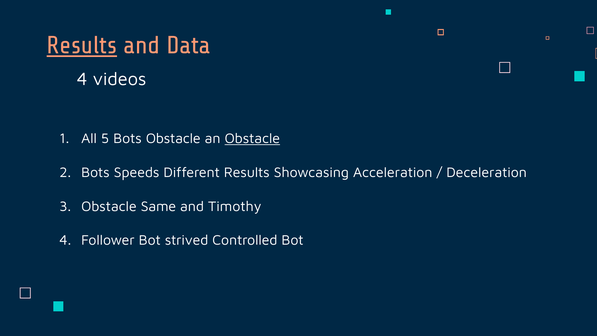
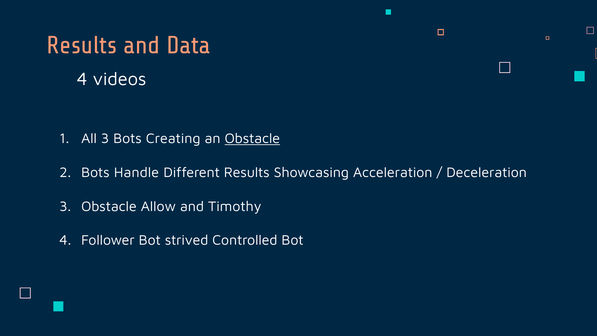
Results at (82, 45) underline: present -> none
All 5: 5 -> 3
Bots Obstacle: Obstacle -> Creating
Speeds: Speeds -> Handle
Same: Same -> Allow
